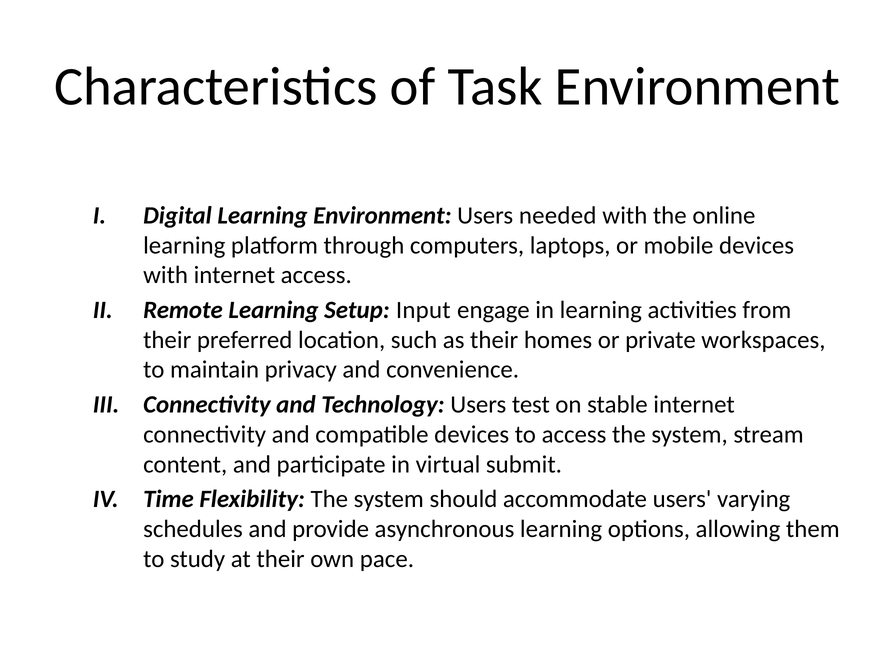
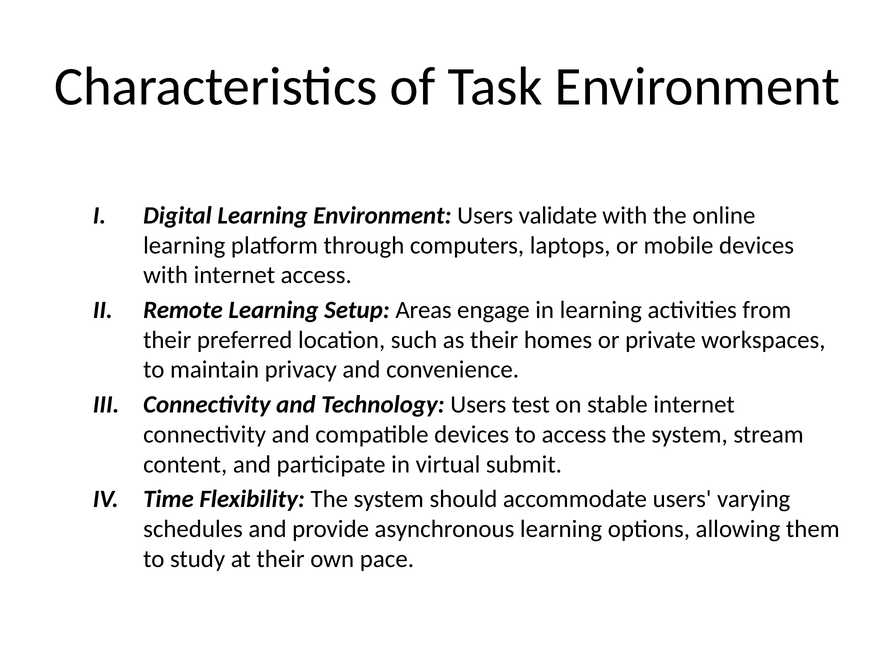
needed: needed -> validate
Input: Input -> Areas
